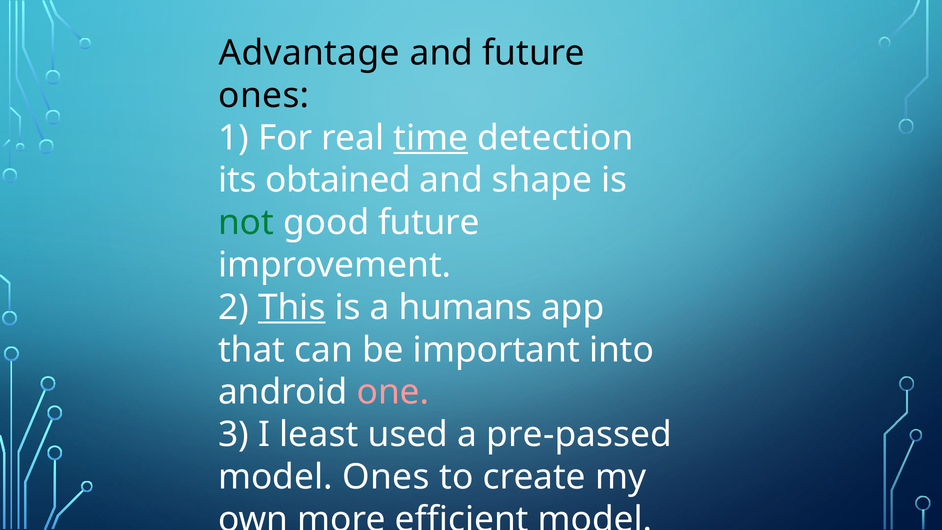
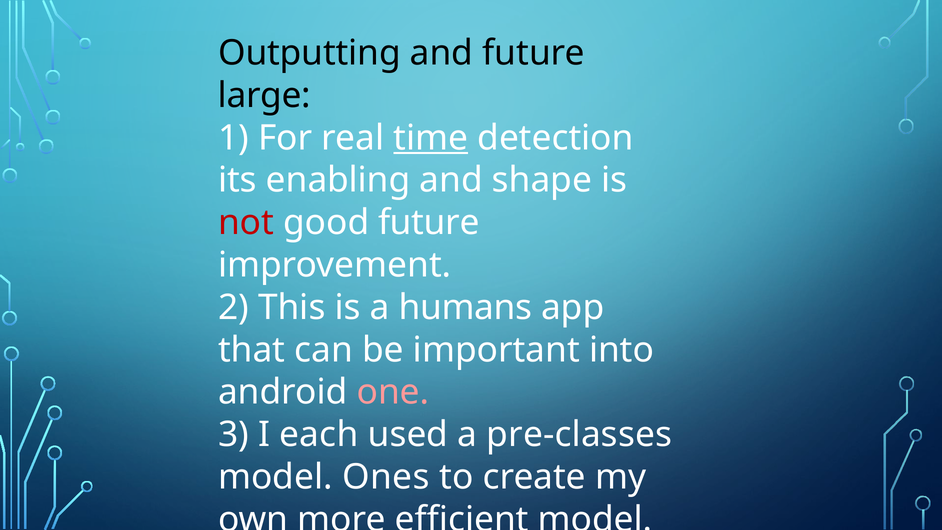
Advantage: Advantage -> Outputting
ones at (264, 95): ones -> large
obtained: obtained -> enabling
not colour: green -> red
This underline: present -> none
least: least -> each
pre-passed: pre-passed -> pre-classes
